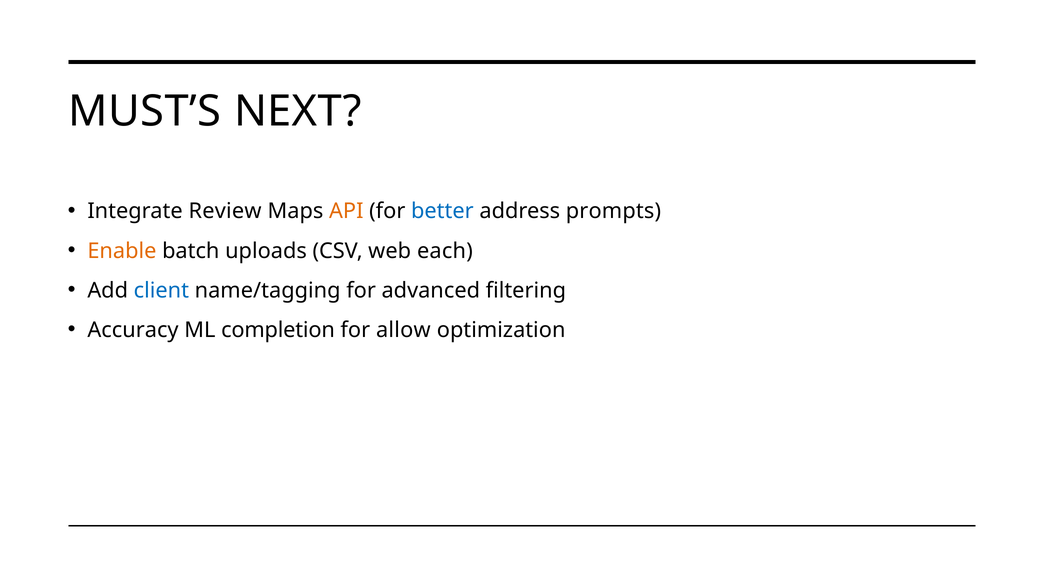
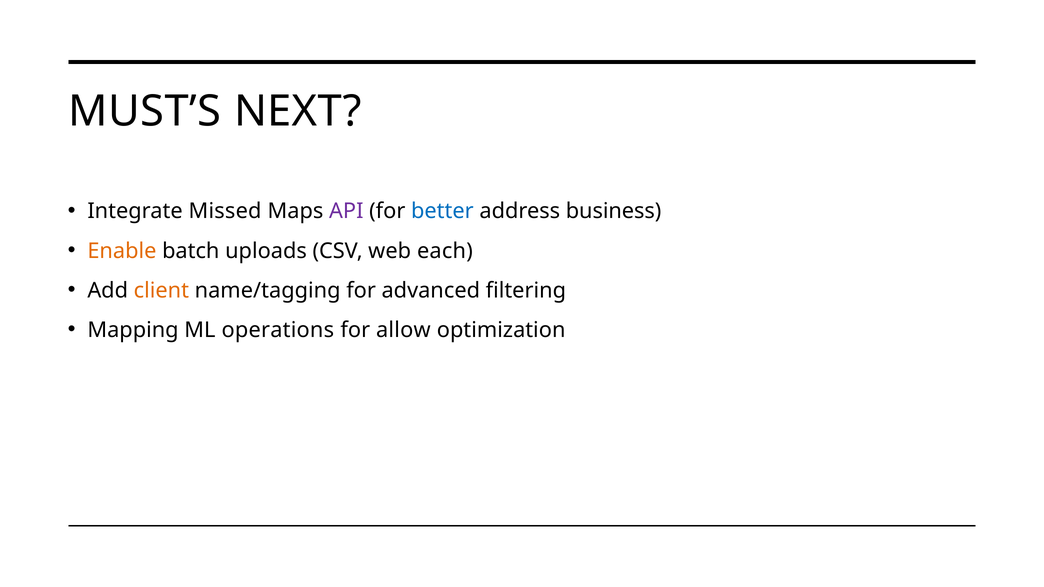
Review: Review -> Missed
API colour: orange -> purple
prompts: prompts -> business
client colour: blue -> orange
Accuracy: Accuracy -> Mapping
completion: completion -> operations
